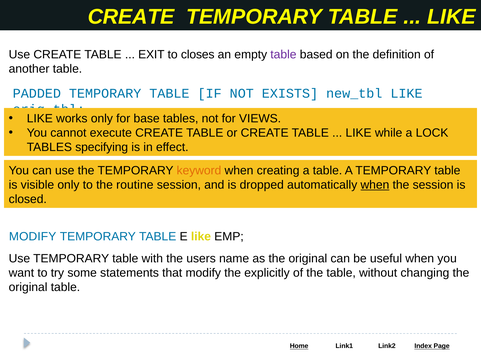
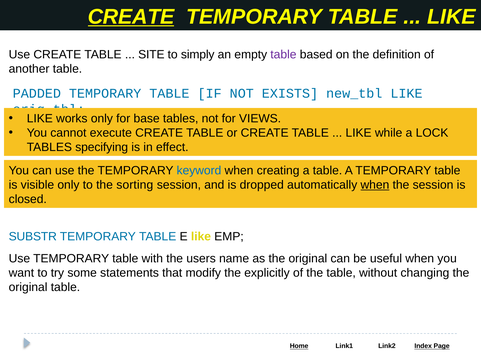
CREATE at (131, 17) underline: none -> present
EXIT: EXIT -> SITE
closes: closes -> simply
keyword colour: orange -> blue
routine: routine -> sorting
MODIFY at (33, 237): MODIFY -> SUBSTR
